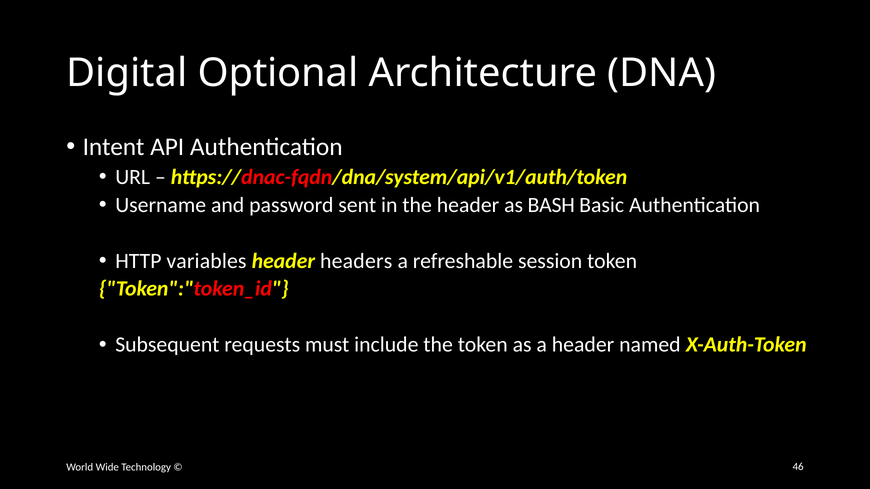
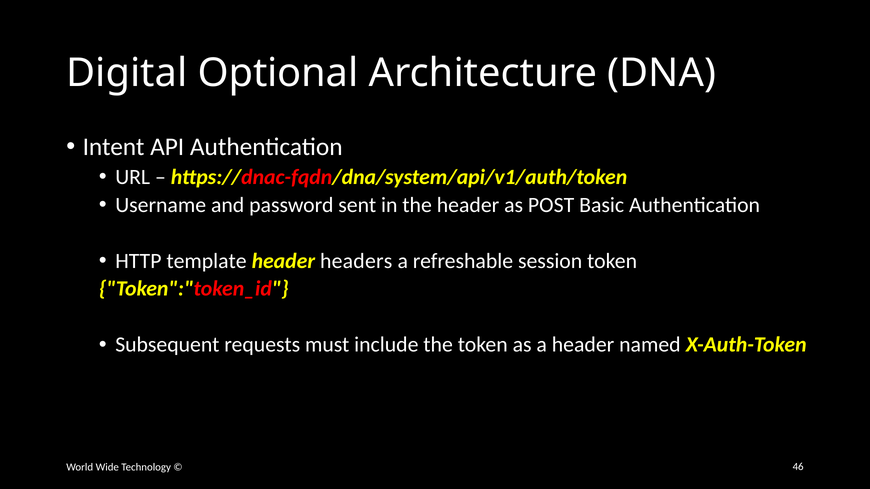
BASH: BASH -> POST
variables: variables -> template
